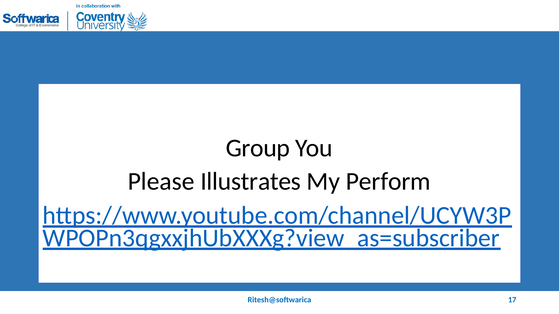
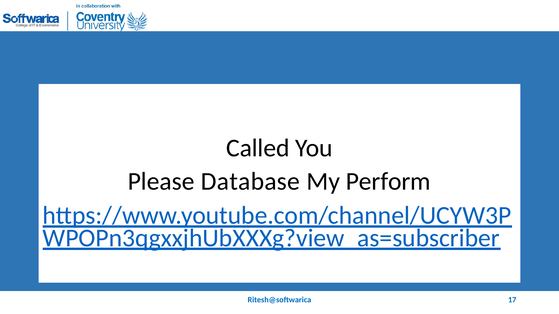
Group: Group -> Called
Illustrates: Illustrates -> Database
